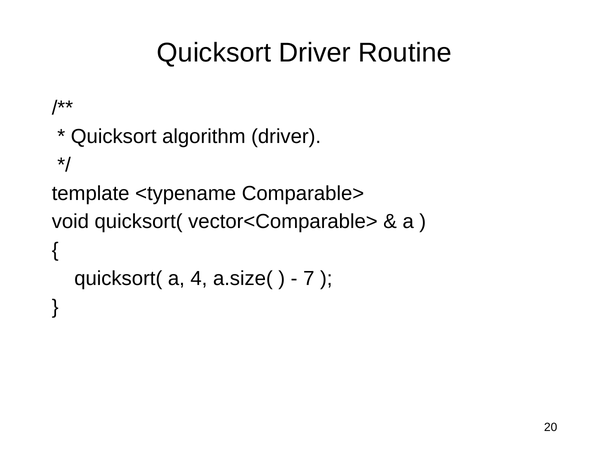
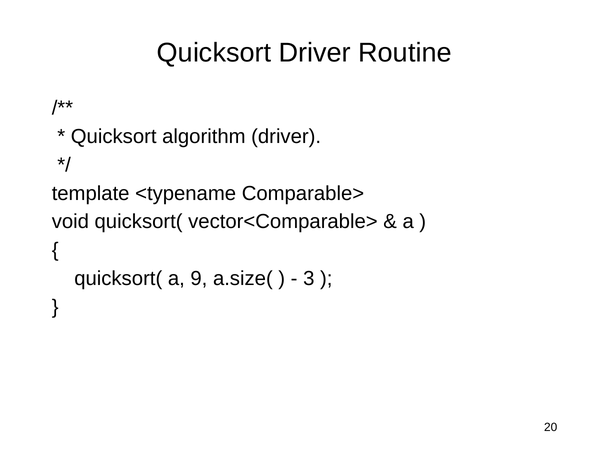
4: 4 -> 9
7: 7 -> 3
